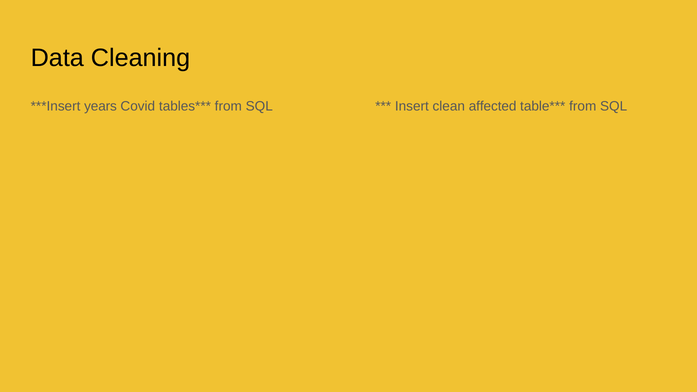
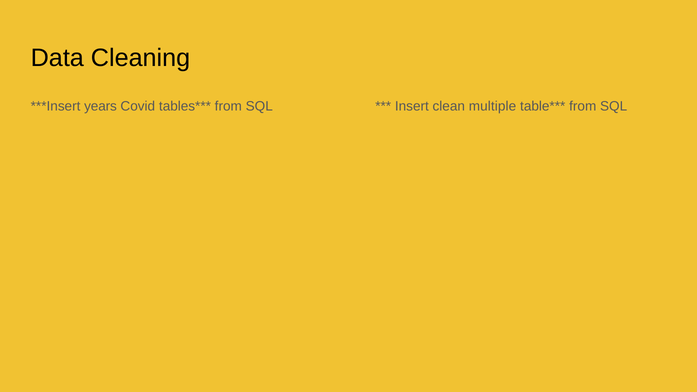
affected: affected -> multiple
